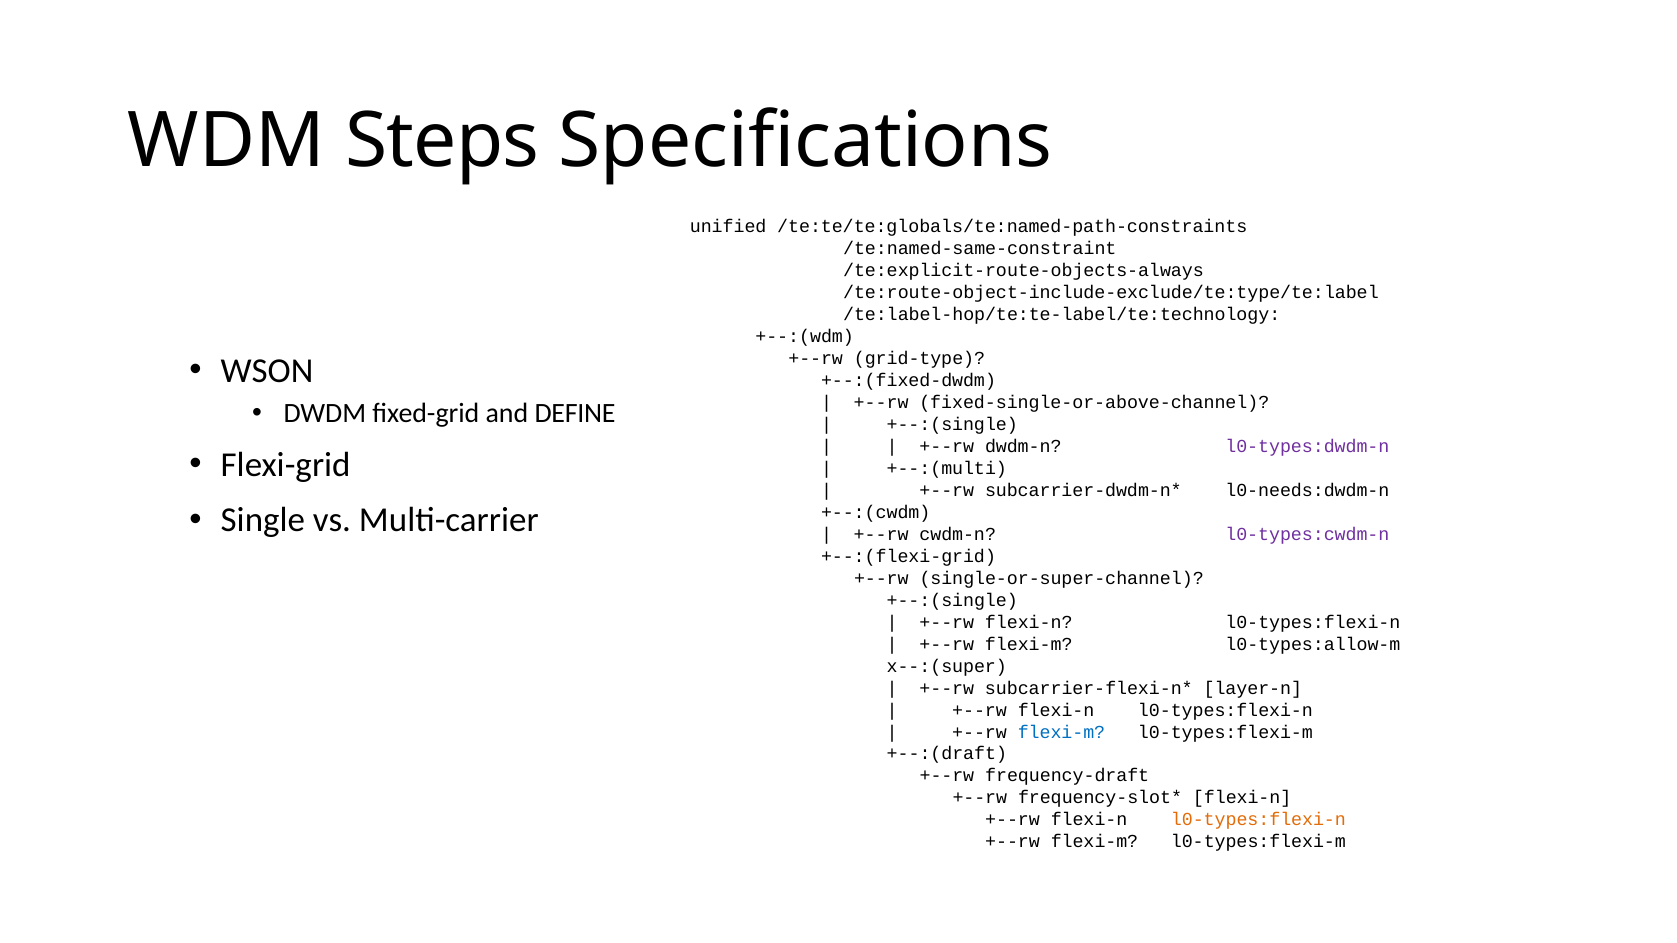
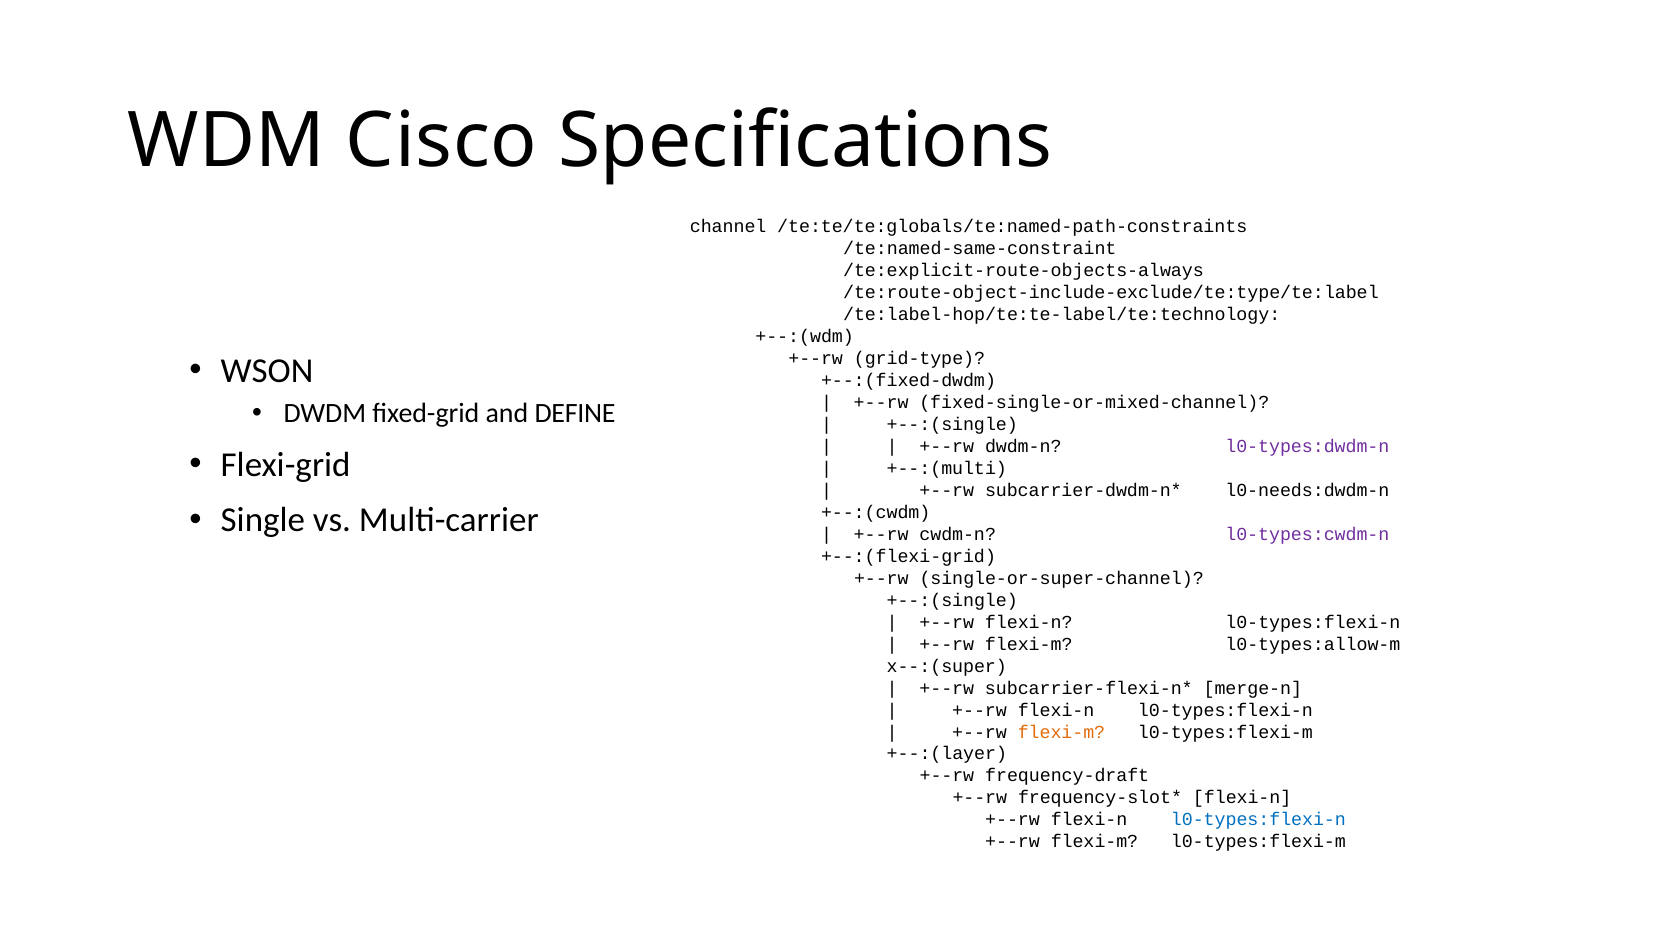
Steps: Steps -> Cisco
unified: unified -> channel
fixed-single-or-above-channel: fixed-single-or-above-channel -> fixed-single-or-mixed-channel
layer-n: layer-n -> merge-n
flexi-m at (1061, 732) colour: blue -> orange
+--:(draft: +--:(draft -> +--:(layer
l0-types:flexi-n at (1258, 820) colour: orange -> blue
